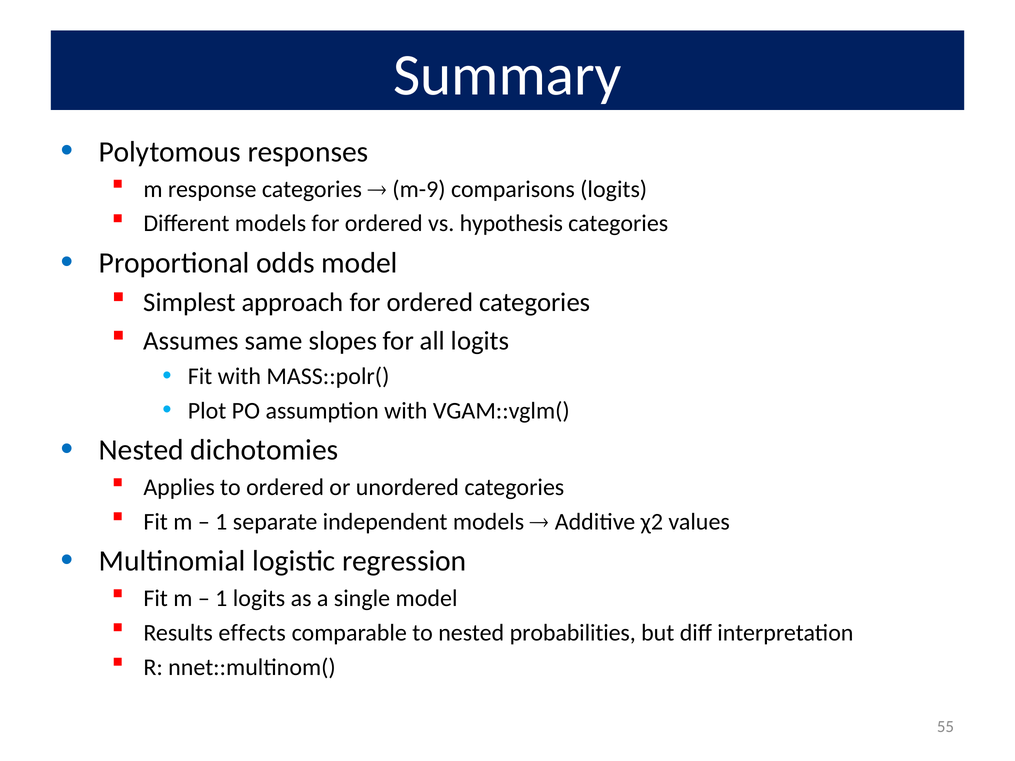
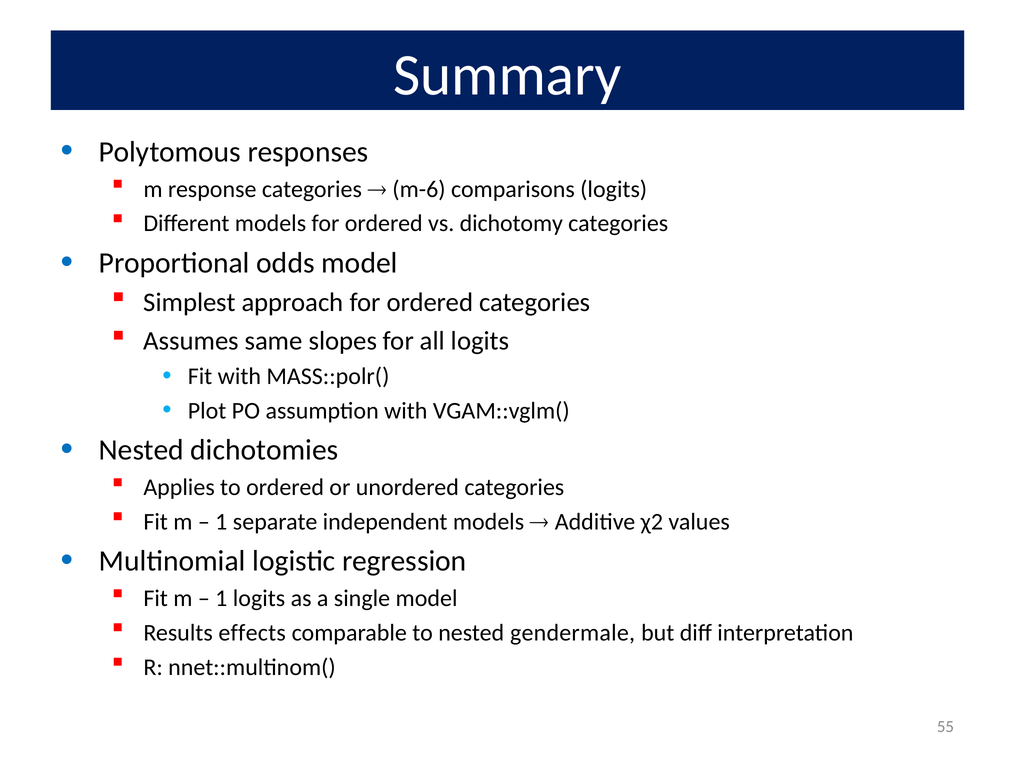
m-9: m-9 -> m-6
hypothesis: hypothesis -> dichotomy
probabilities: probabilities -> gendermale
